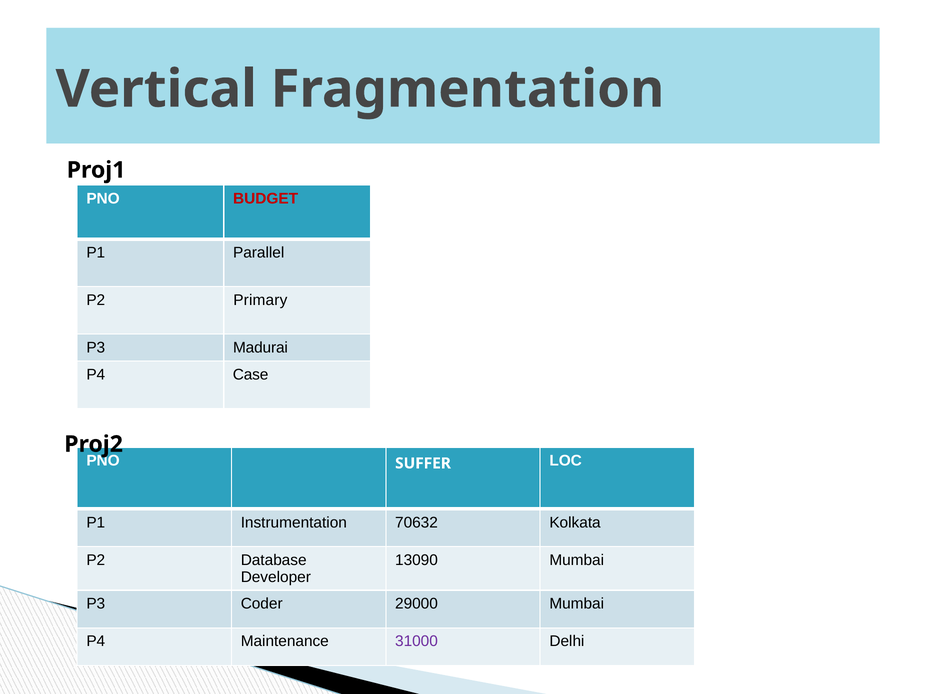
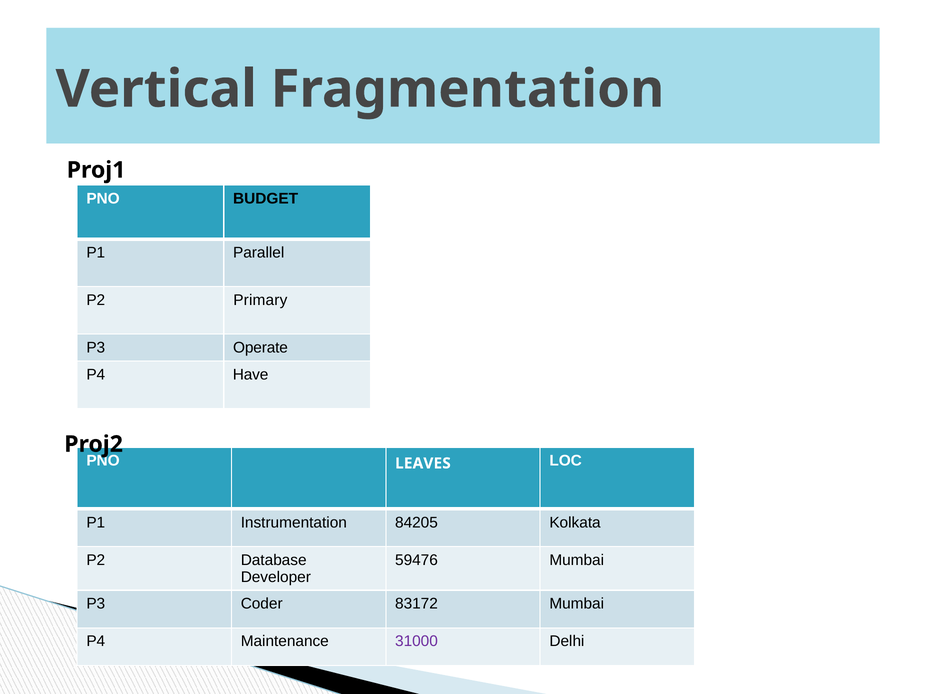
BUDGET colour: red -> black
Madurai: Madurai -> Operate
Case: Case -> Have
SUFFER: SUFFER -> LEAVES
70632: 70632 -> 84205
13090: 13090 -> 59476
29000: 29000 -> 83172
